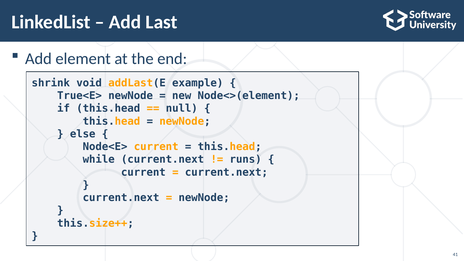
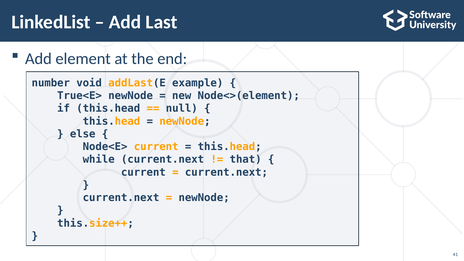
shrink: shrink -> number
runs: runs -> that
